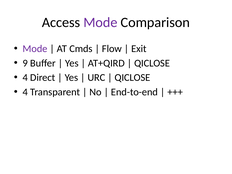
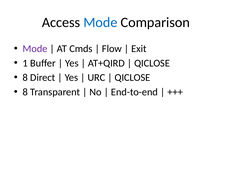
Mode at (100, 22) colour: purple -> blue
9: 9 -> 1
4 at (25, 78): 4 -> 8
4 at (25, 92): 4 -> 8
